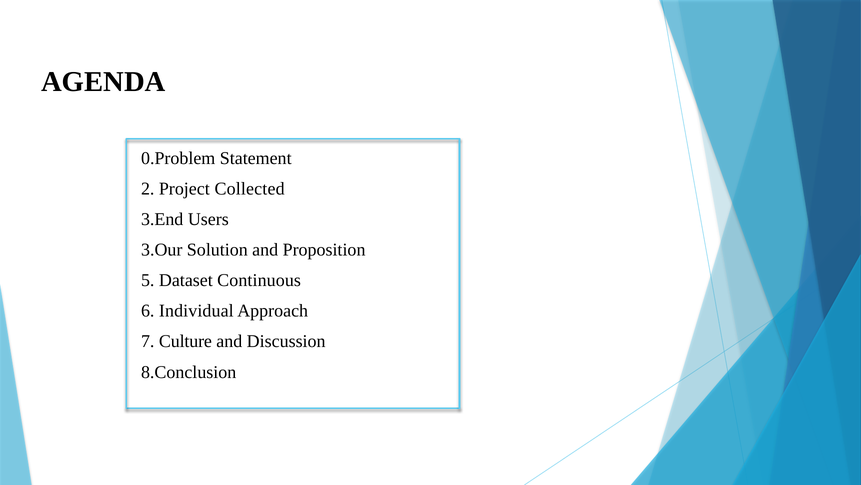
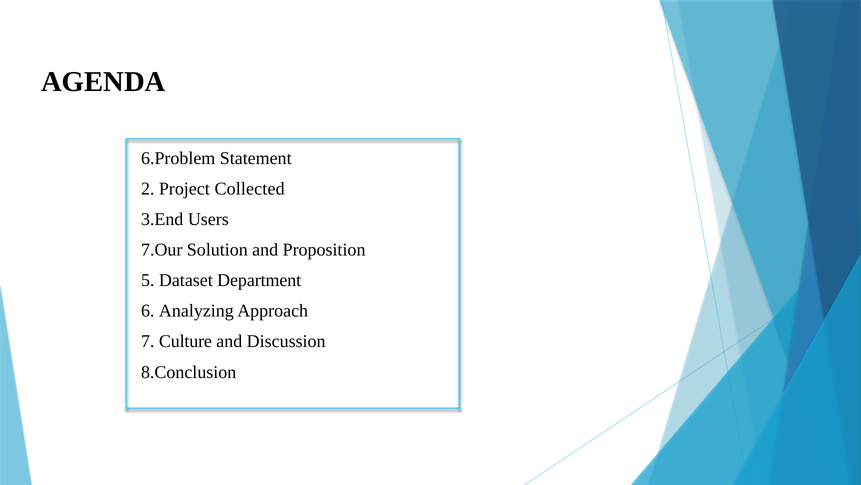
0.Problem: 0.Problem -> 6.Problem
3.Our: 3.Our -> 7.Our
Continuous: Continuous -> Department
Individual: Individual -> Analyzing
